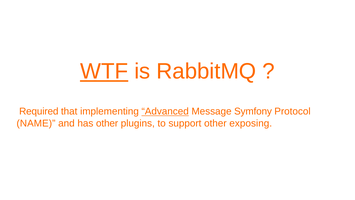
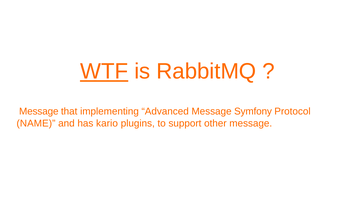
Required at (39, 111): Required -> Message
Advanced underline: present -> none
has other: other -> kario
other exposing: exposing -> message
